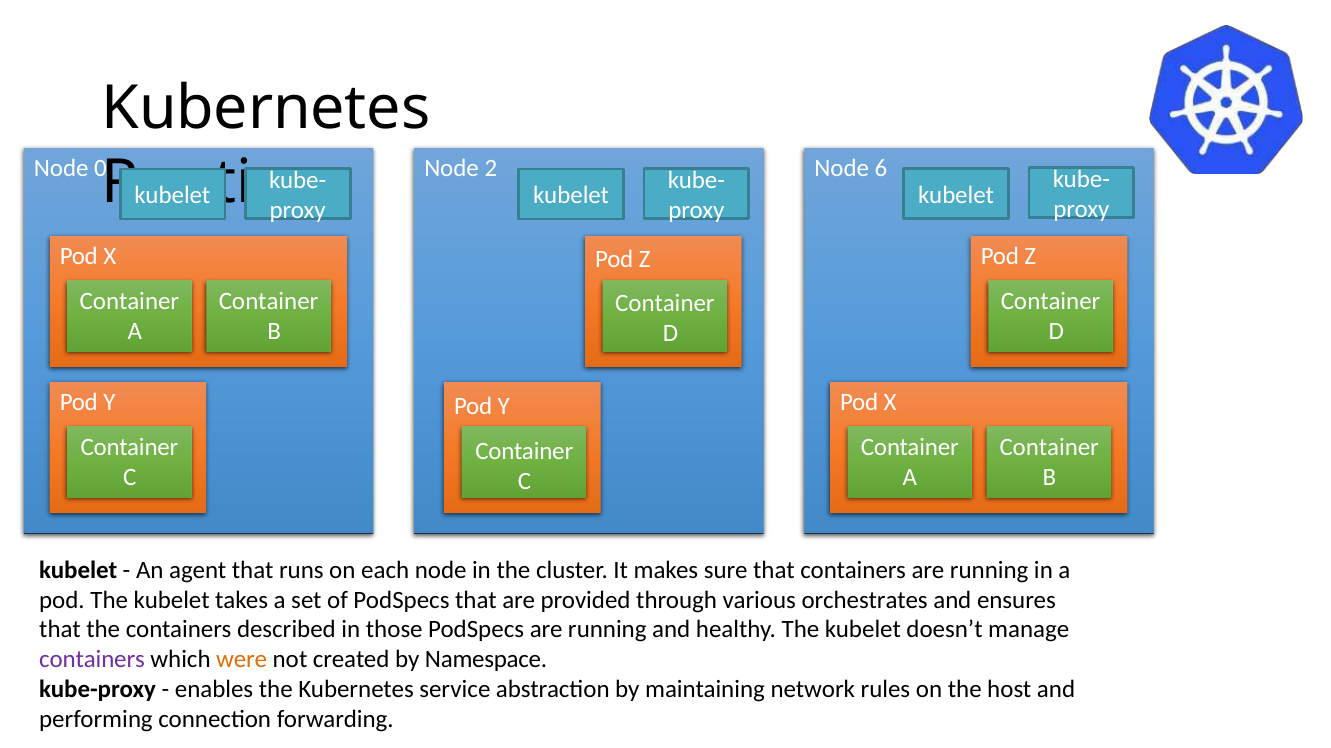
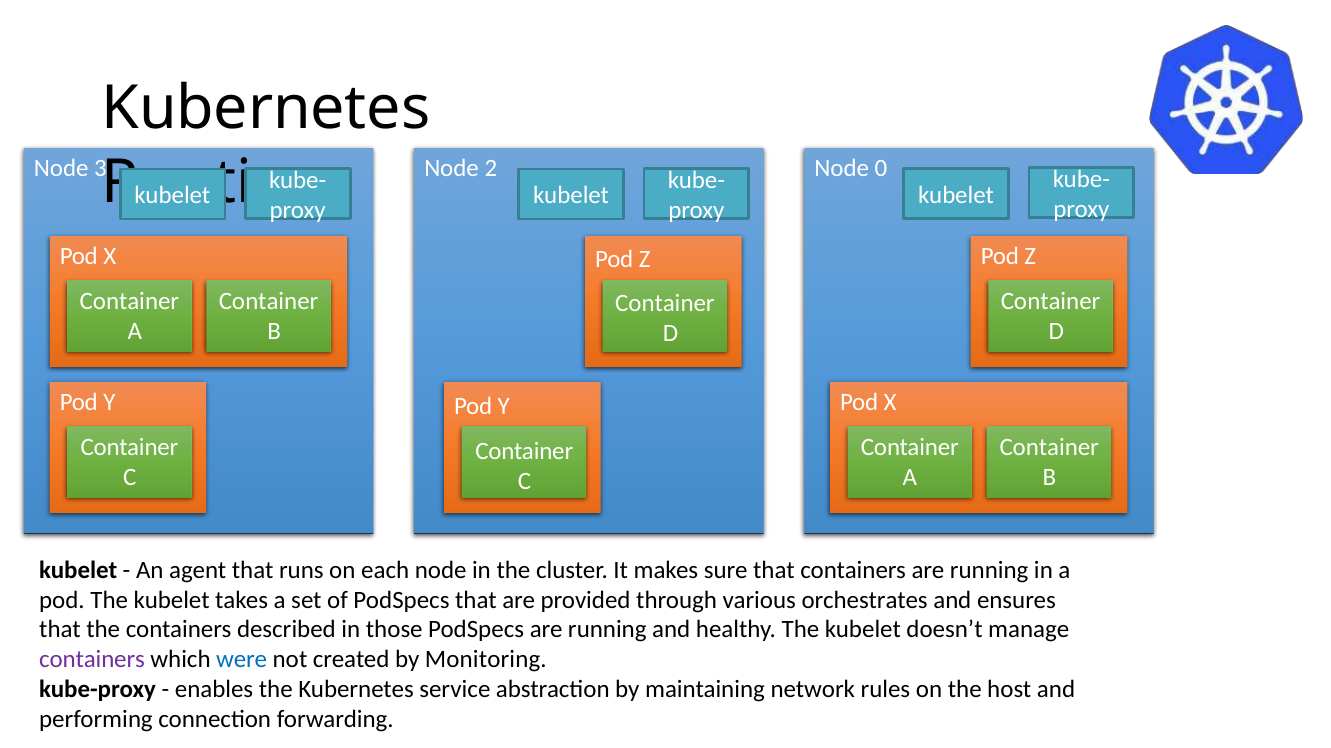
0: 0 -> 3
6: 6 -> 0
were colour: orange -> blue
Namespace: Namespace -> Monitoring
